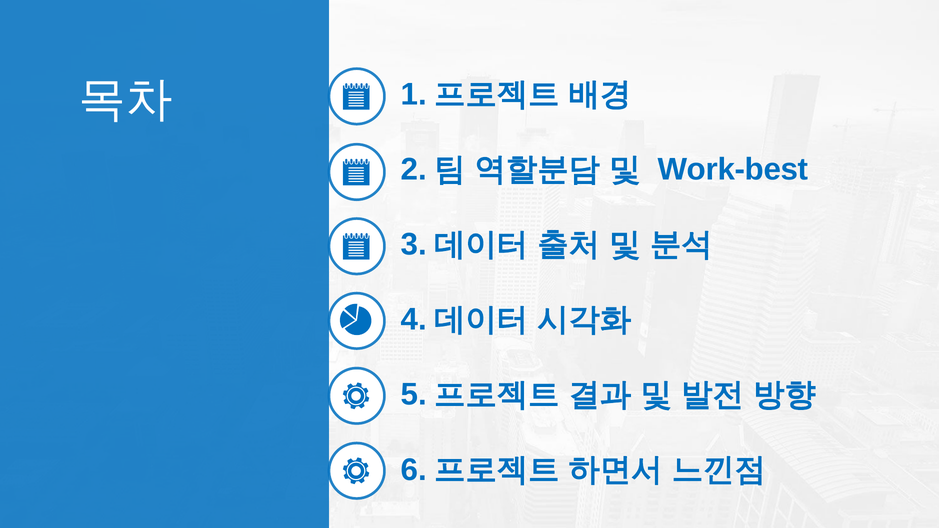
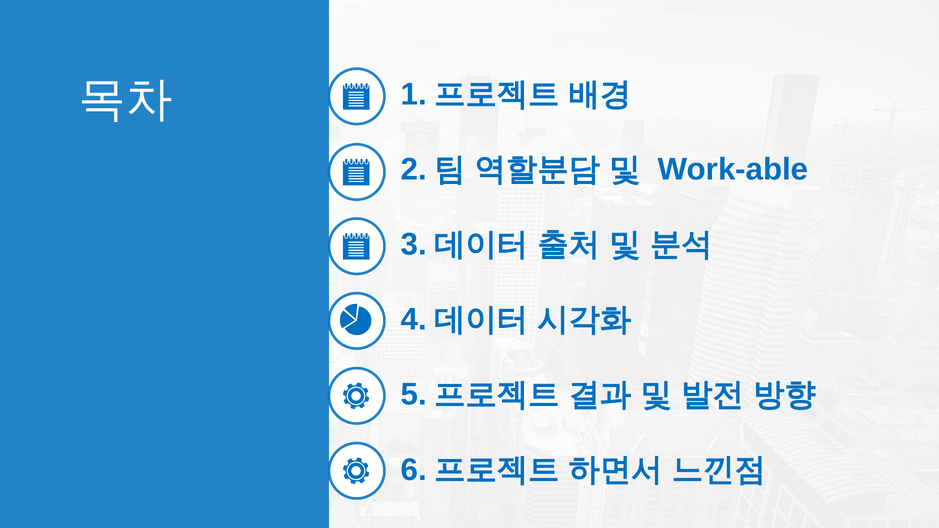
Work-best: Work-best -> Work-able
